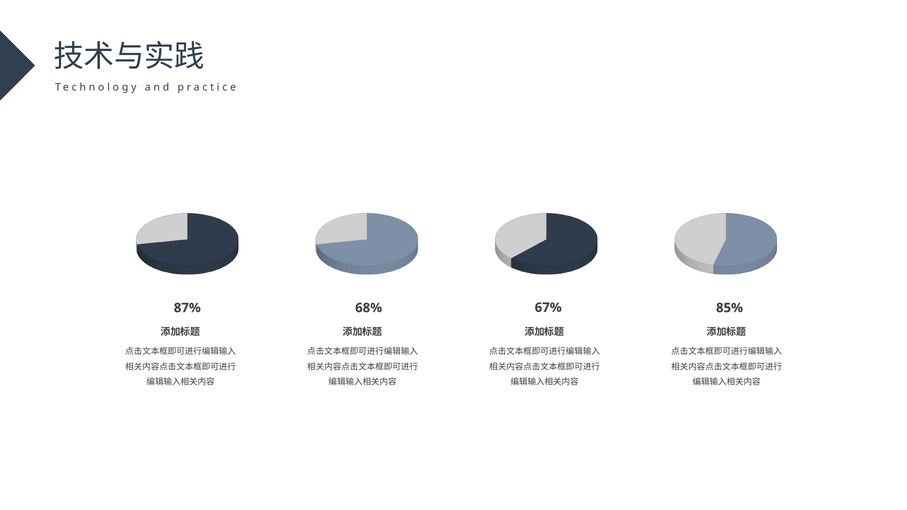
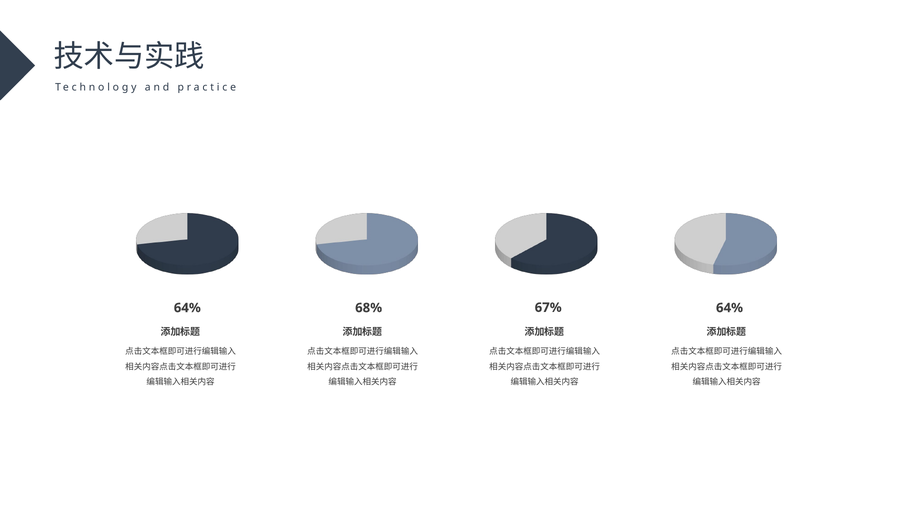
87% at (187, 308): 87% -> 64%
67% 85%: 85% -> 64%
